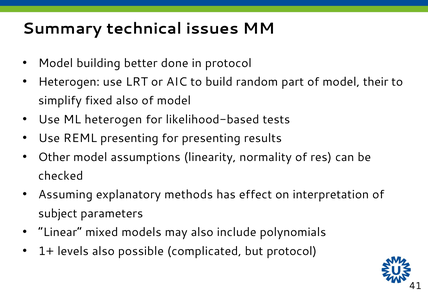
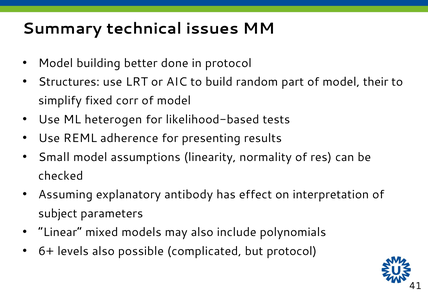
Heterogen at (69, 82): Heterogen -> Structures
fixed also: also -> corr
REML presenting: presenting -> adherence
Other: Other -> Small
methods: methods -> antibody
1+: 1+ -> 6+
